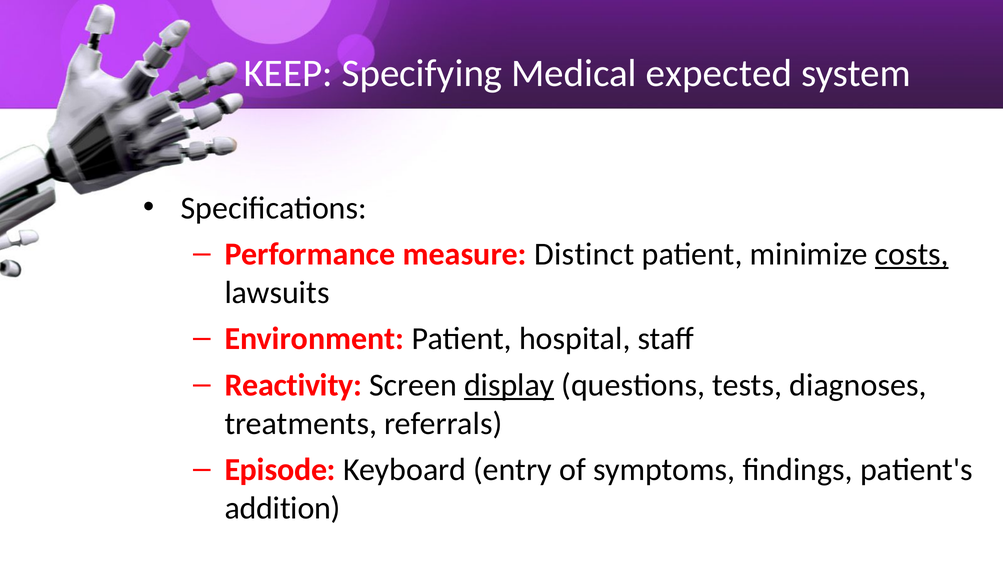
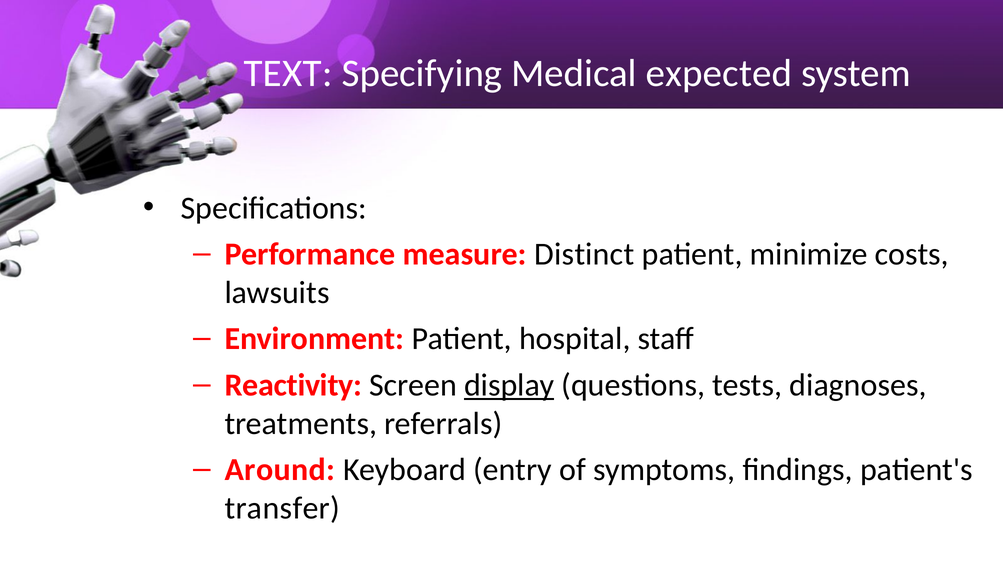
KEEP: KEEP -> TEXT
costs underline: present -> none
Episode: Episode -> Around
addition: addition -> transfer
